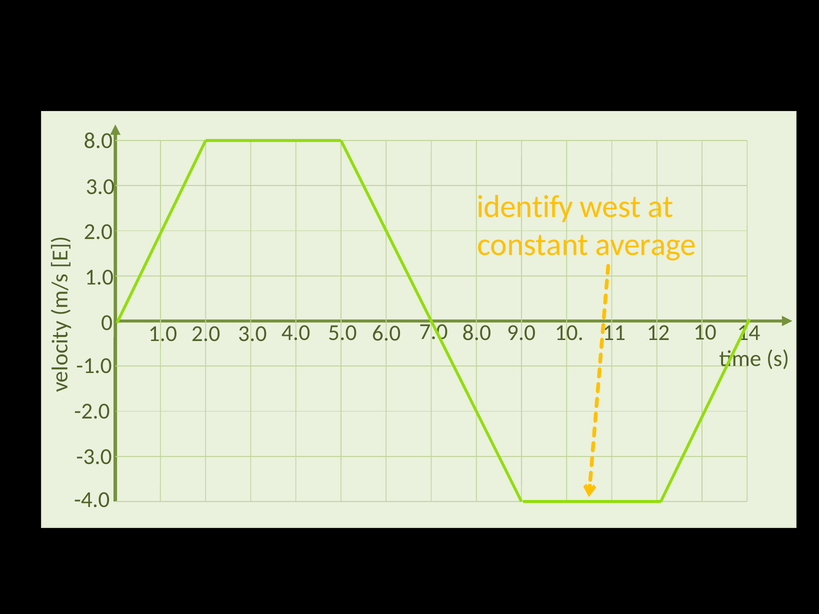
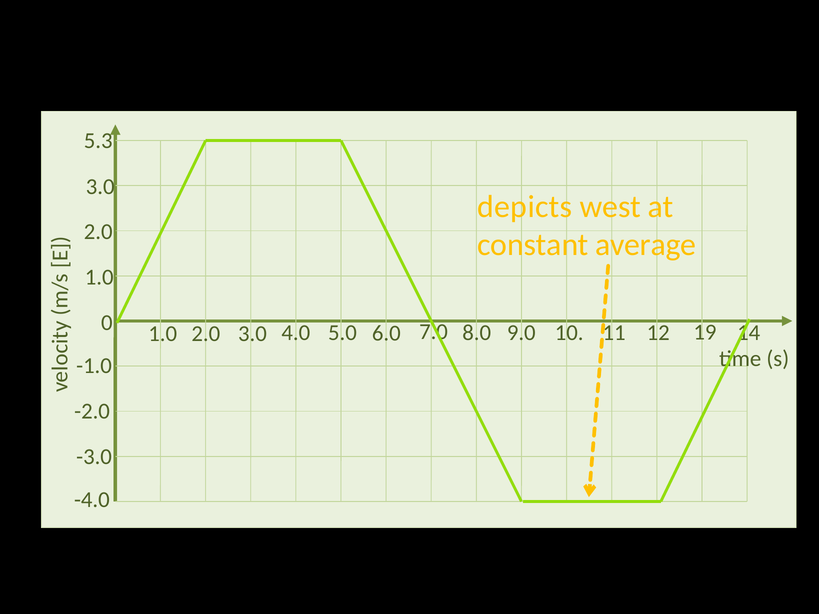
8.0 at (98, 141): 8.0 -> 5.3
identify: identify -> depicts
12 10: 10 -> 19
